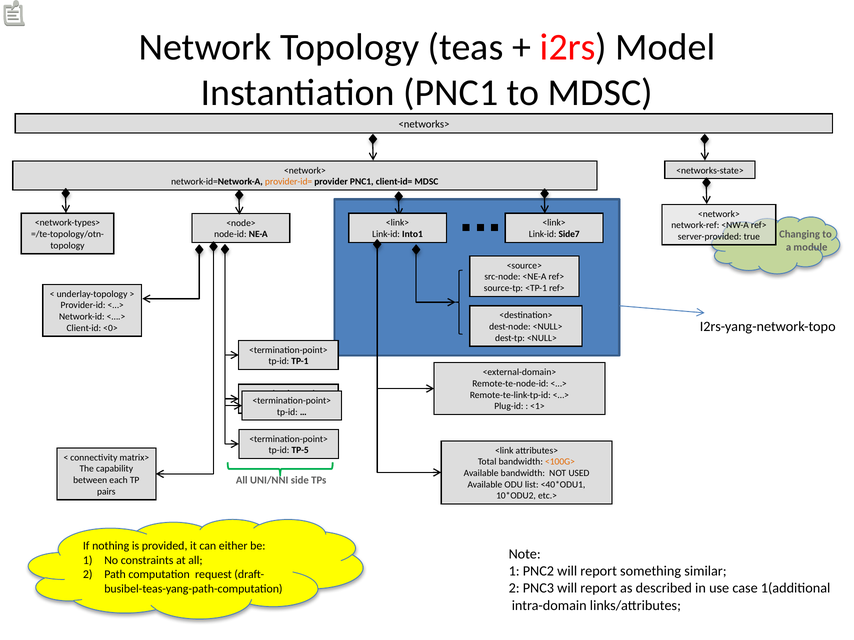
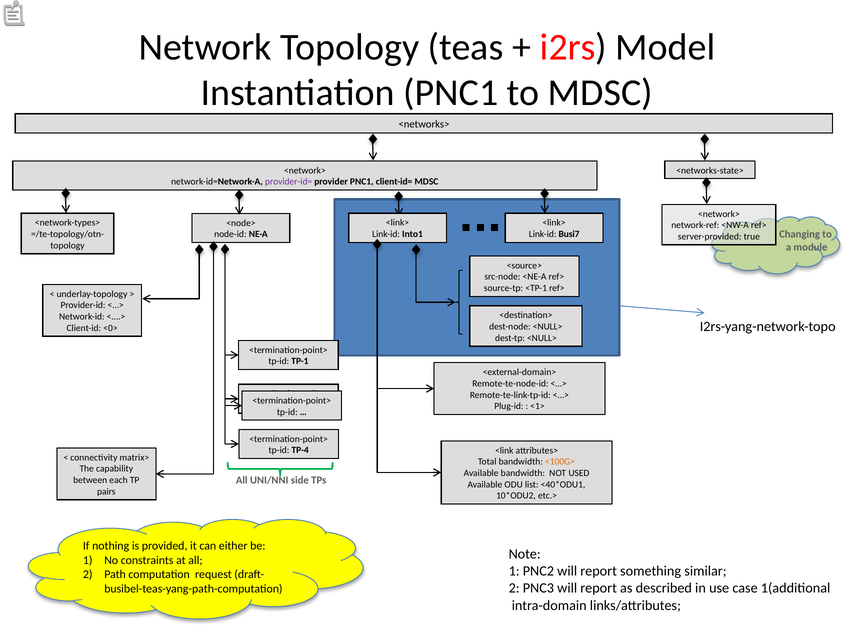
provider-id= colour: orange -> purple
Side7: Side7 -> Busi7
TP-5: TP-5 -> TP-4
